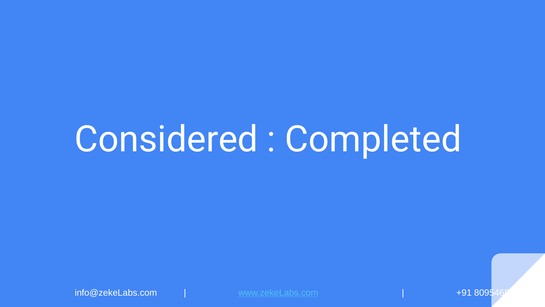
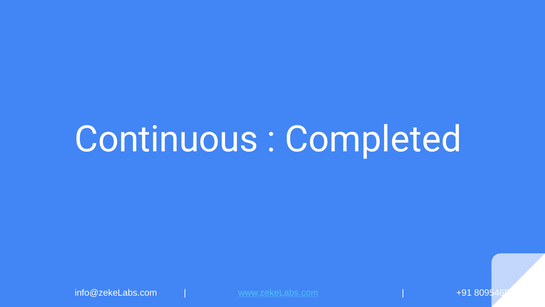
Considered: Considered -> Continuous
